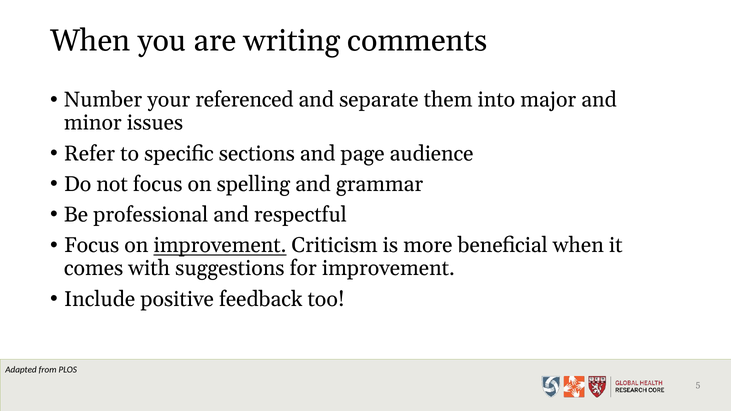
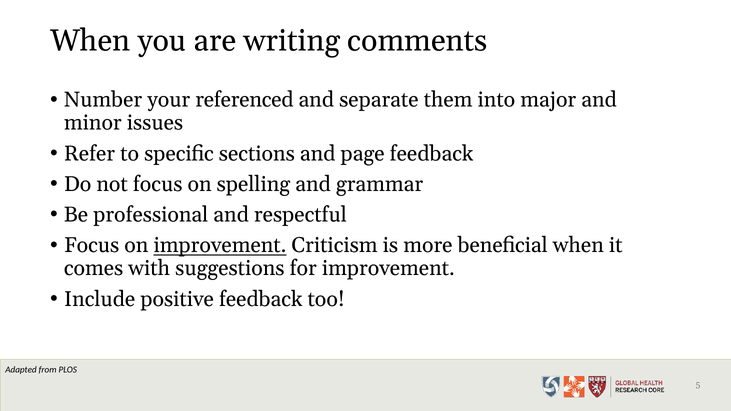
page audience: audience -> feedback
